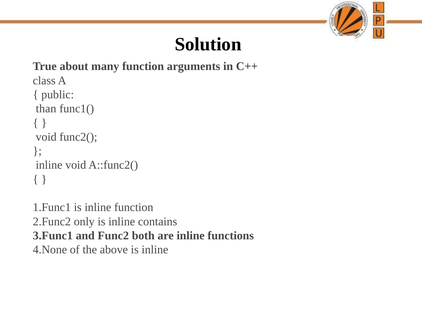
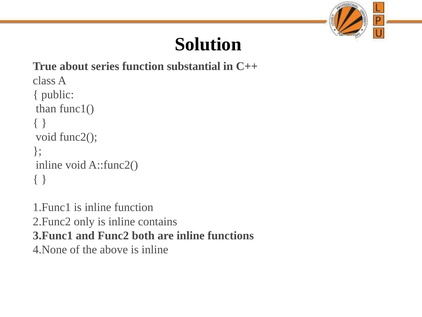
many: many -> series
arguments: arguments -> substantial
